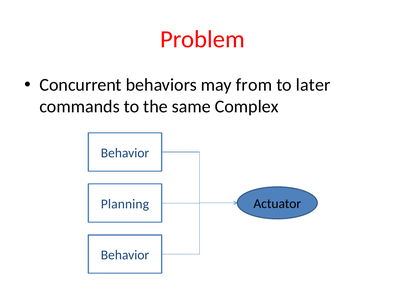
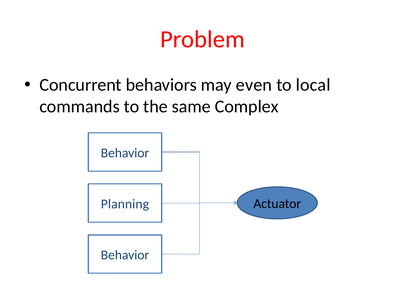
from: from -> even
later: later -> local
